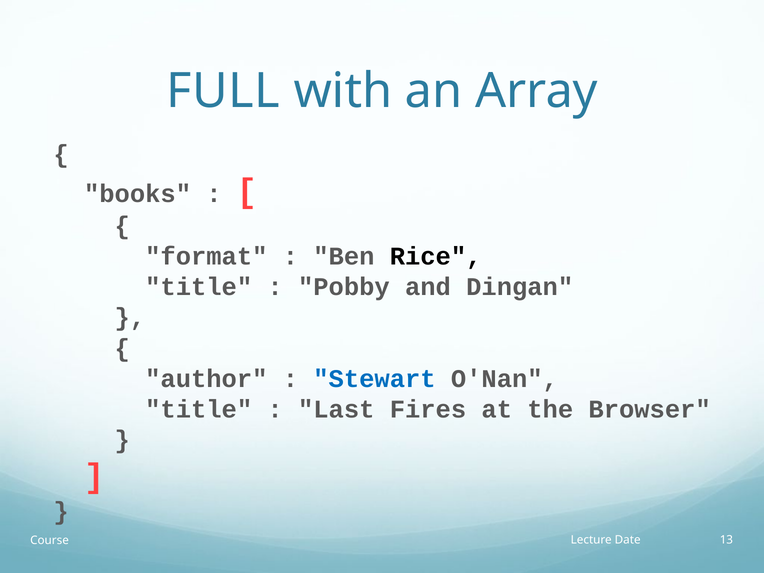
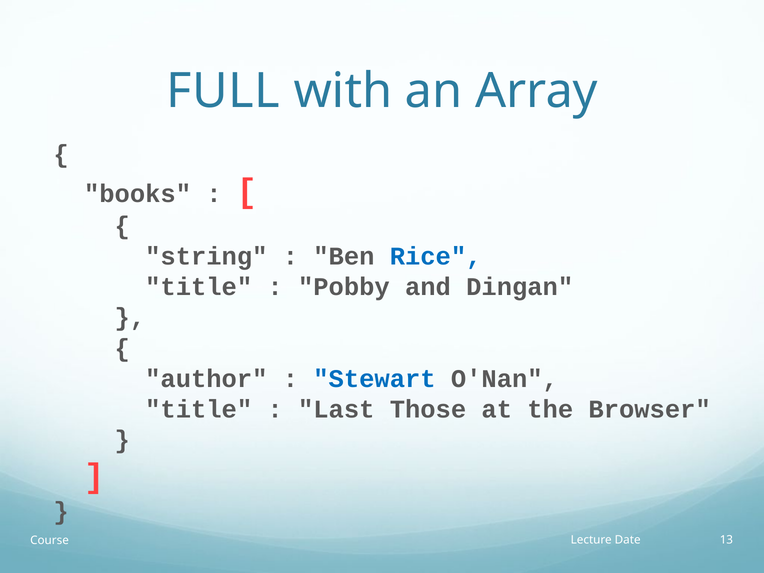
format: format -> string
Rice colour: black -> blue
Fires: Fires -> Those
